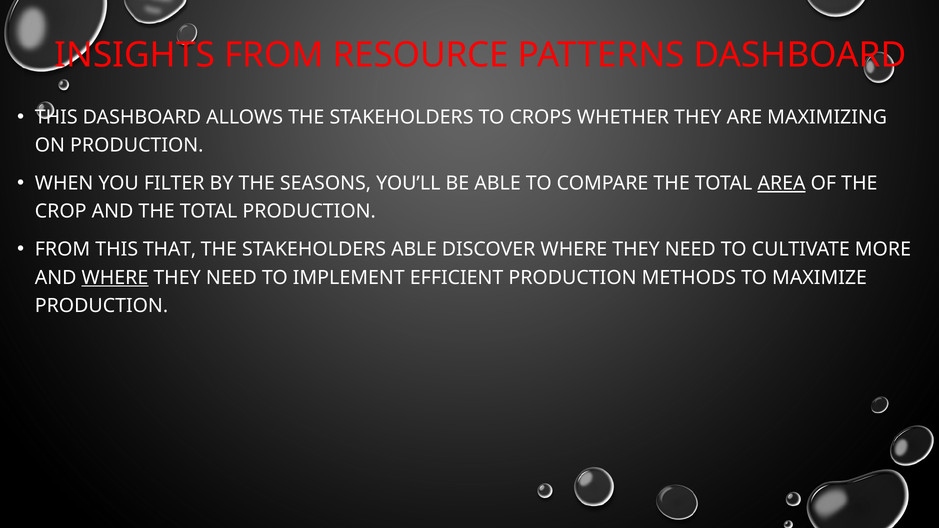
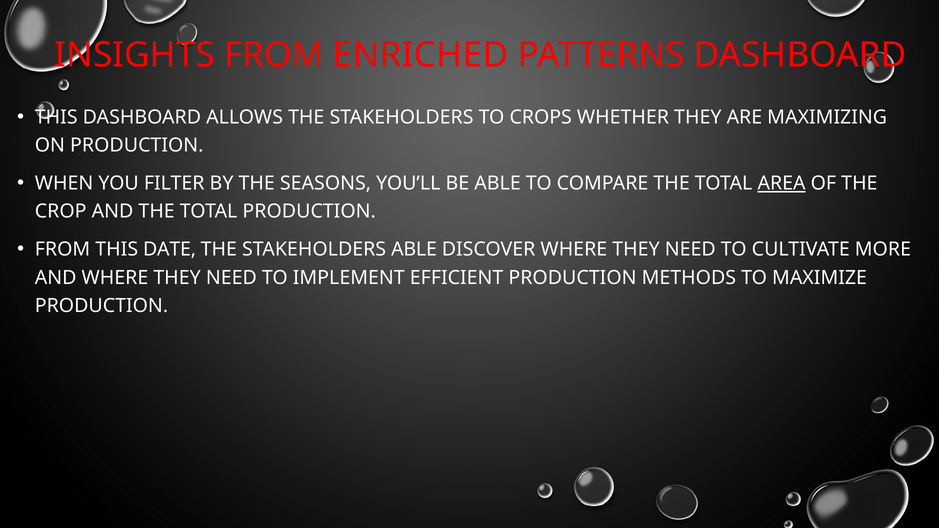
RESOURCE: RESOURCE -> ENRICHED
THAT: THAT -> DATE
WHERE at (115, 278) underline: present -> none
